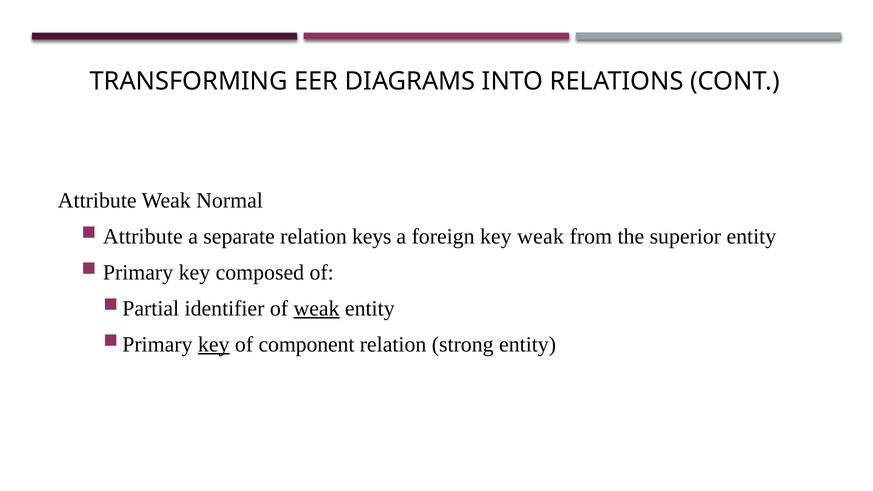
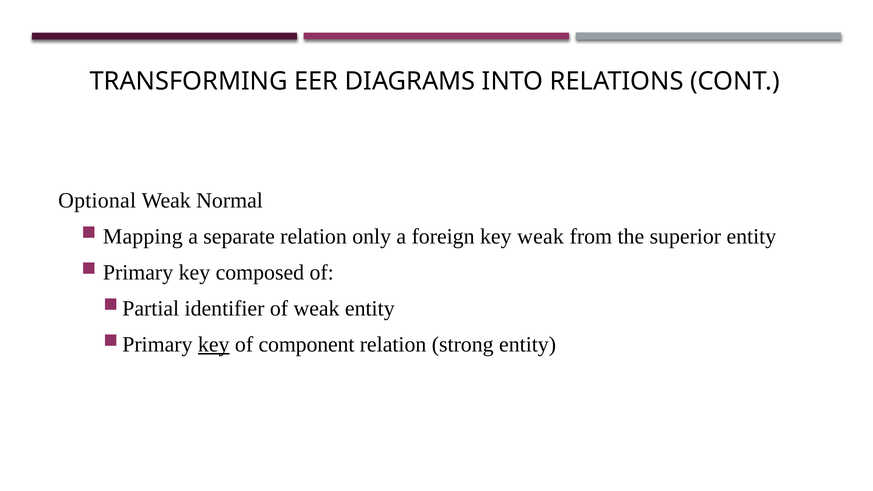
Attribute at (97, 200): Attribute -> Optional
Attribute at (143, 236): Attribute -> Mapping
keys: keys -> only
weak at (317, 308) underline: present -> none
